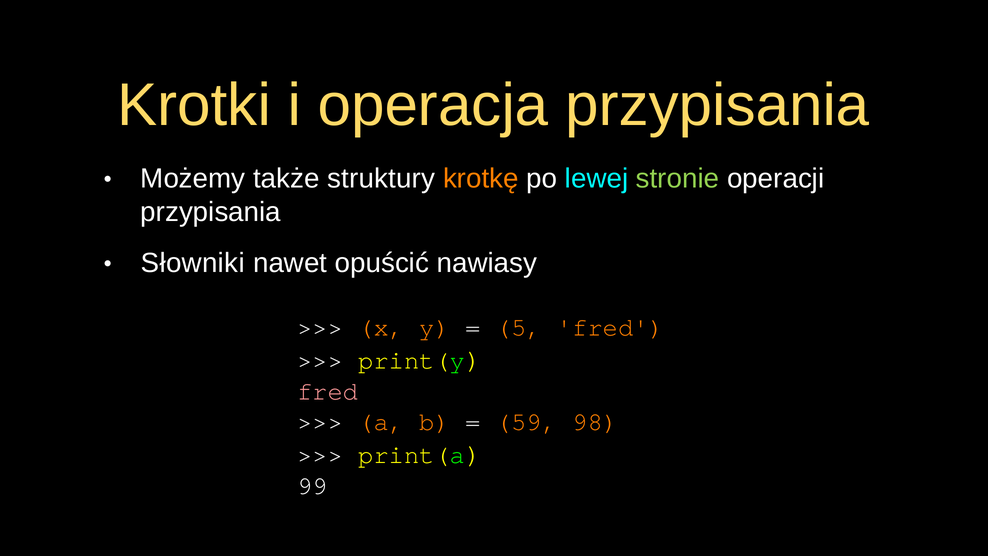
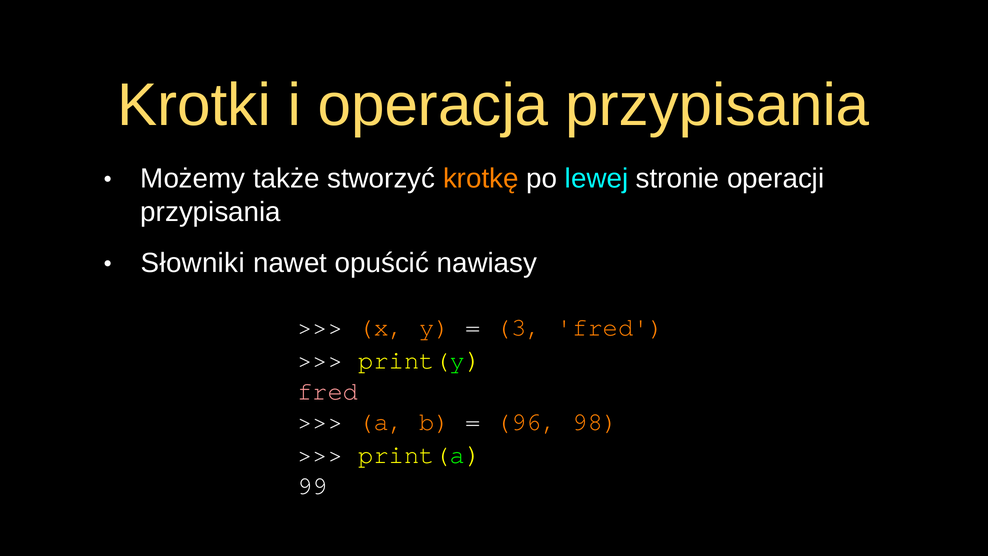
struktury: struktury -> stworzyć
stronie colour: light green -> white
5: 5 -> 3
59: 59 -> 96
